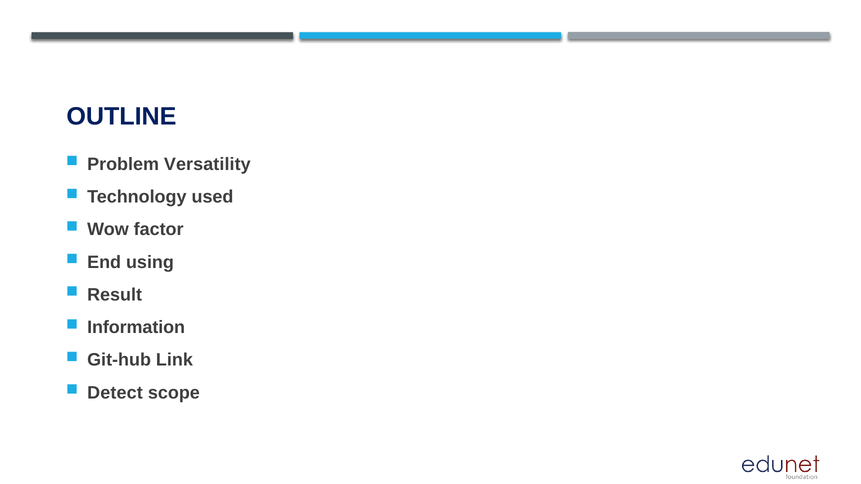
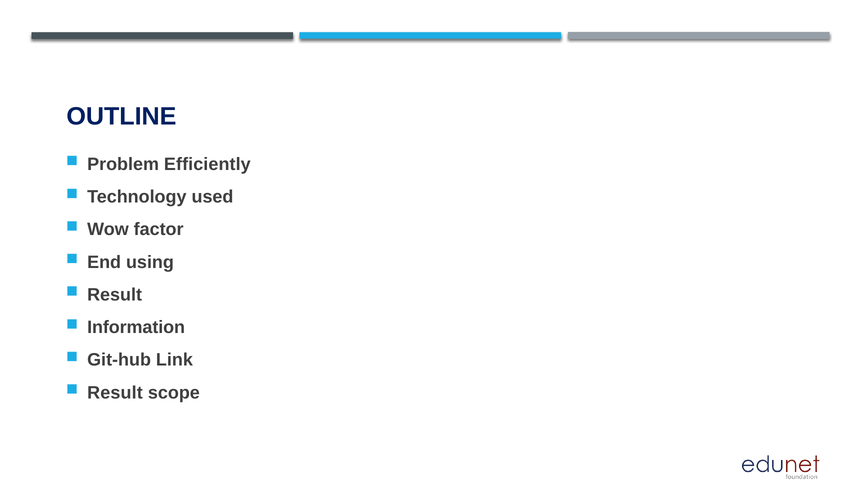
Versatility: Versatility -> Efficiently
Detect at (115, 393): Detect -> Result
